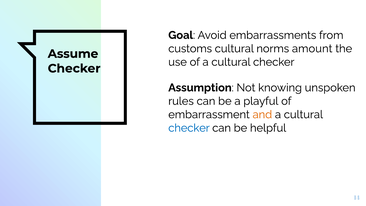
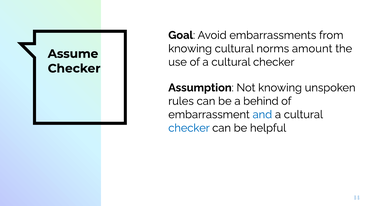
customs at (190, 49): customs -> knowing
playful: playful -> behind
and colour: orange -> blue
